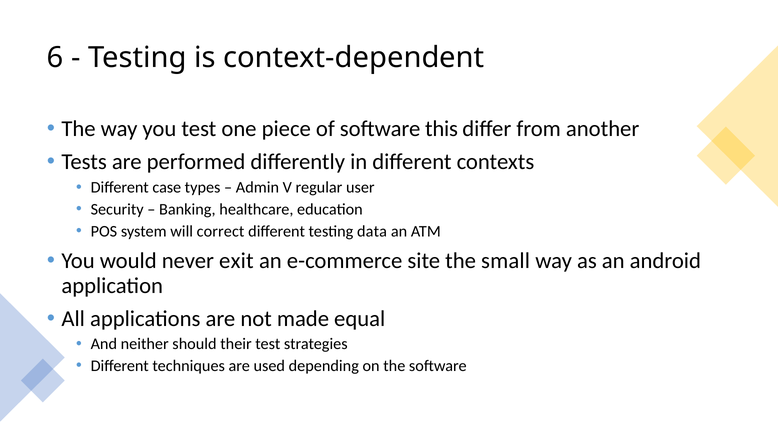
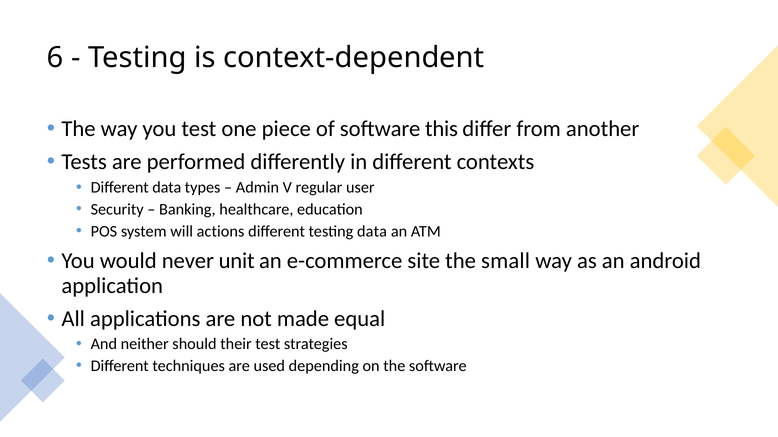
Different case: case -> data
correct: correct -> actions
exit: exit -> unit
